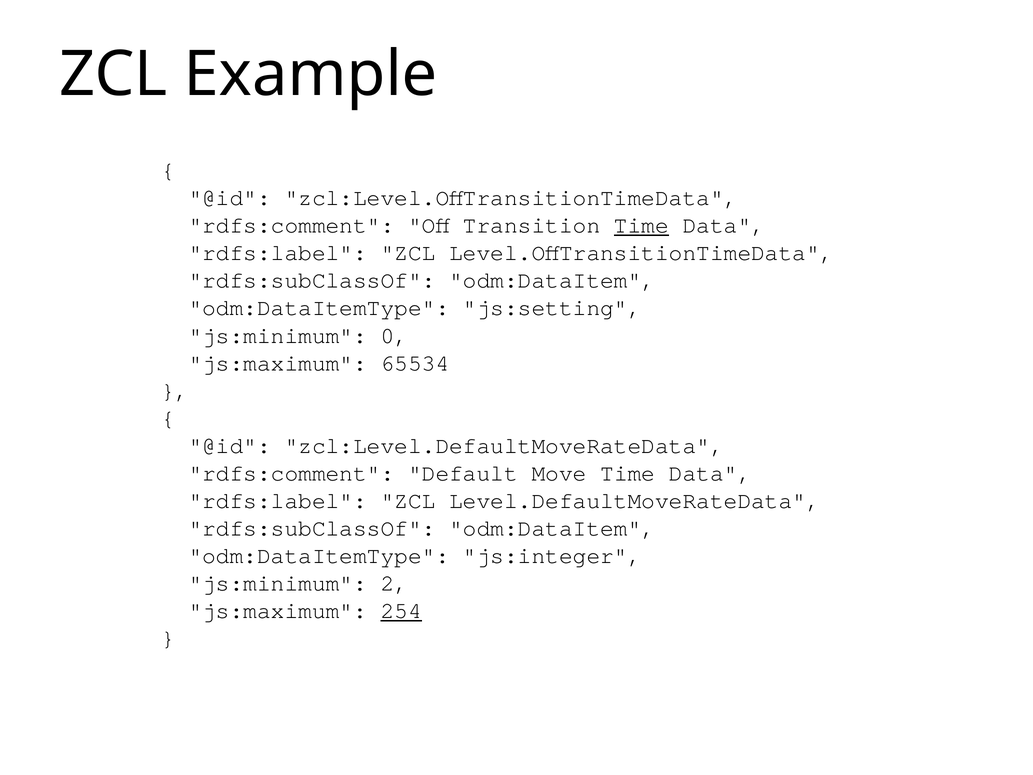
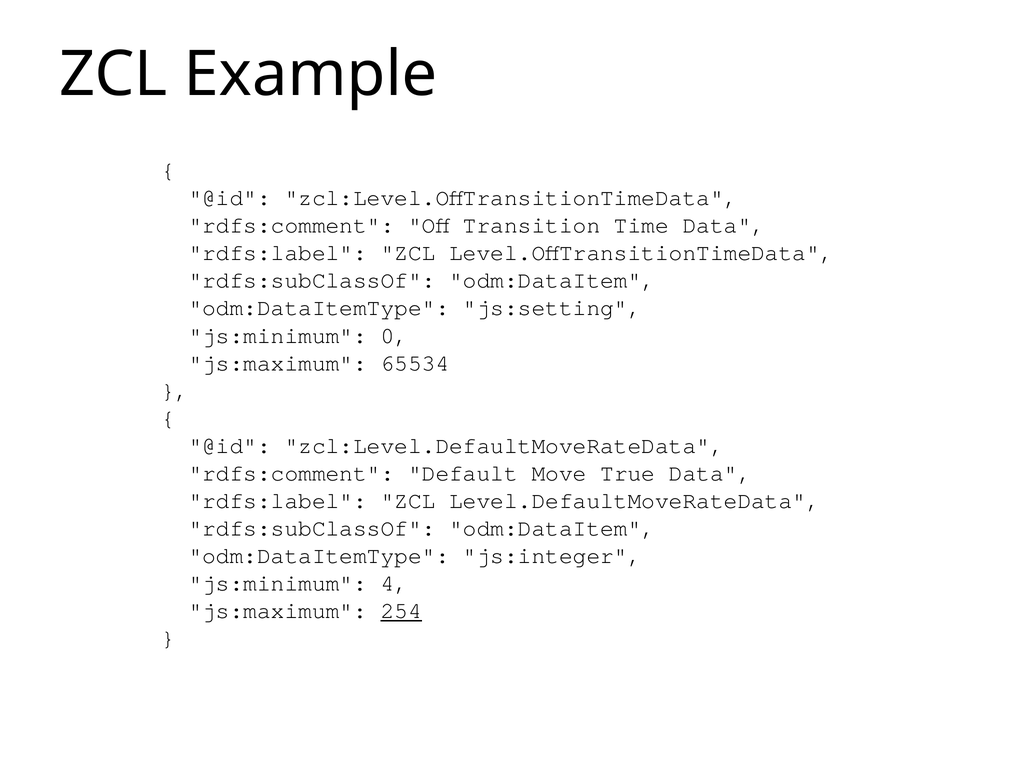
Time at (641, 225) underline: present -> none
Move Time: Time -> True
2: 2 -> 4
